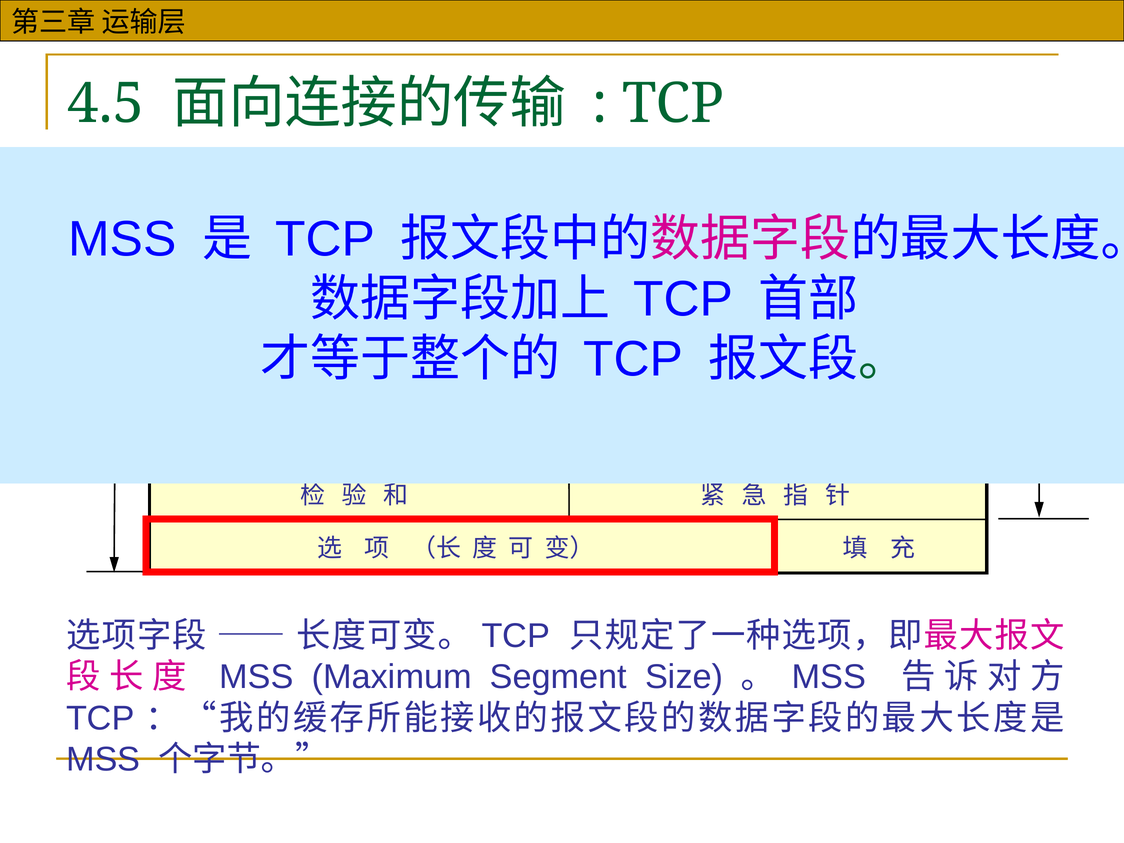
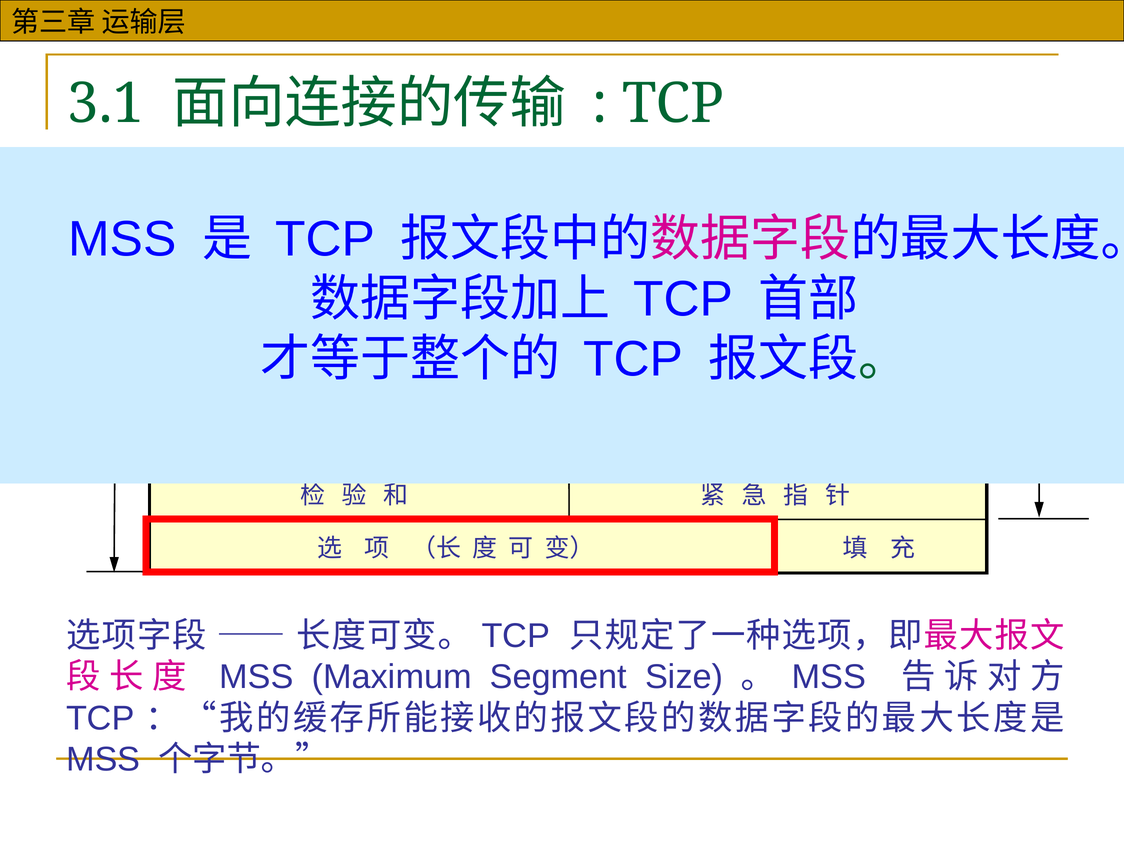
4.5: 4.5 -> 3.1
